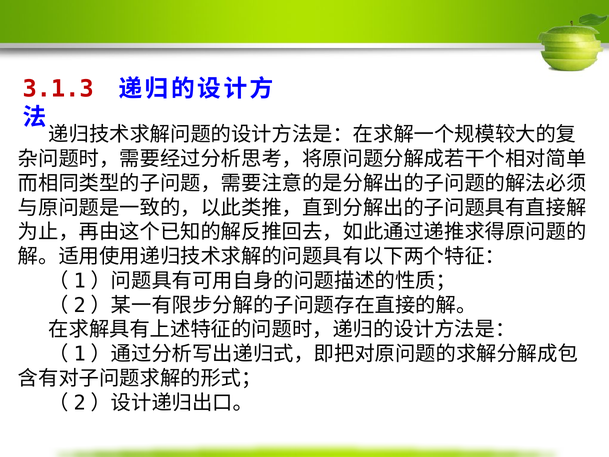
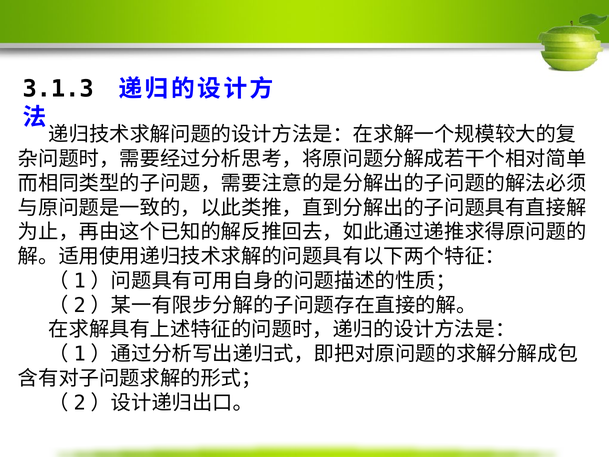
3.1.3 colour: red -> black
